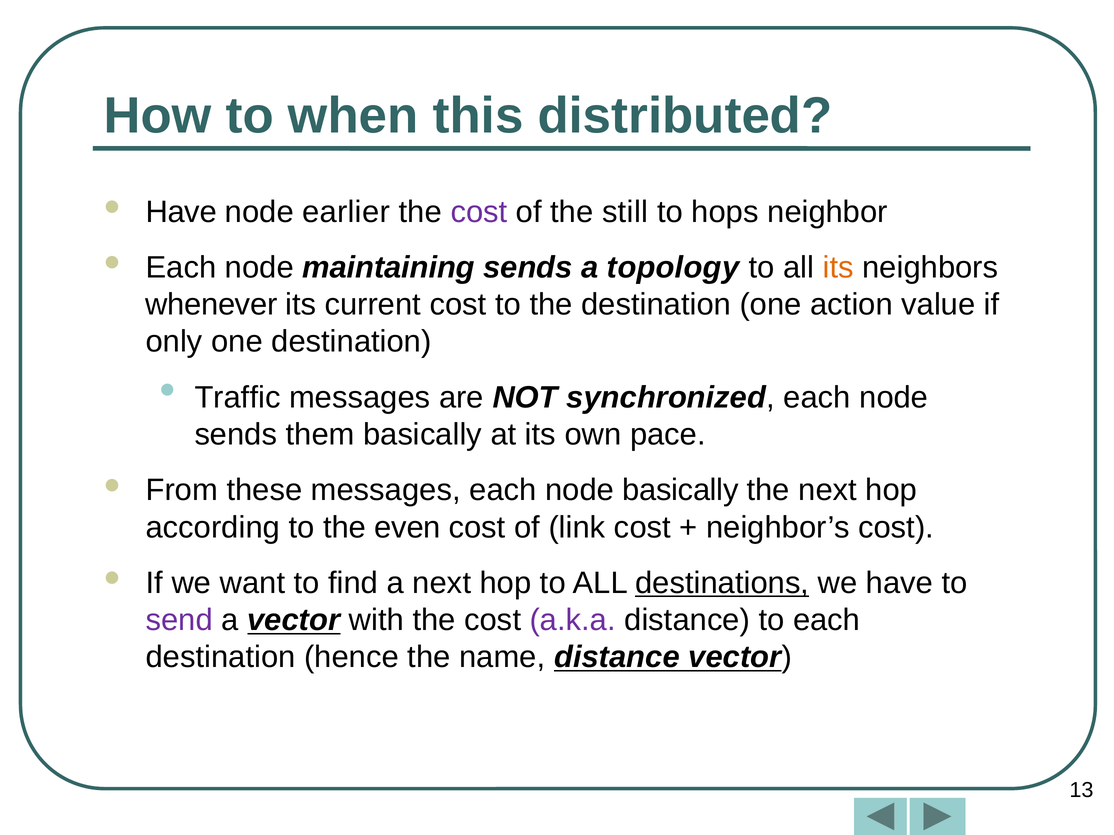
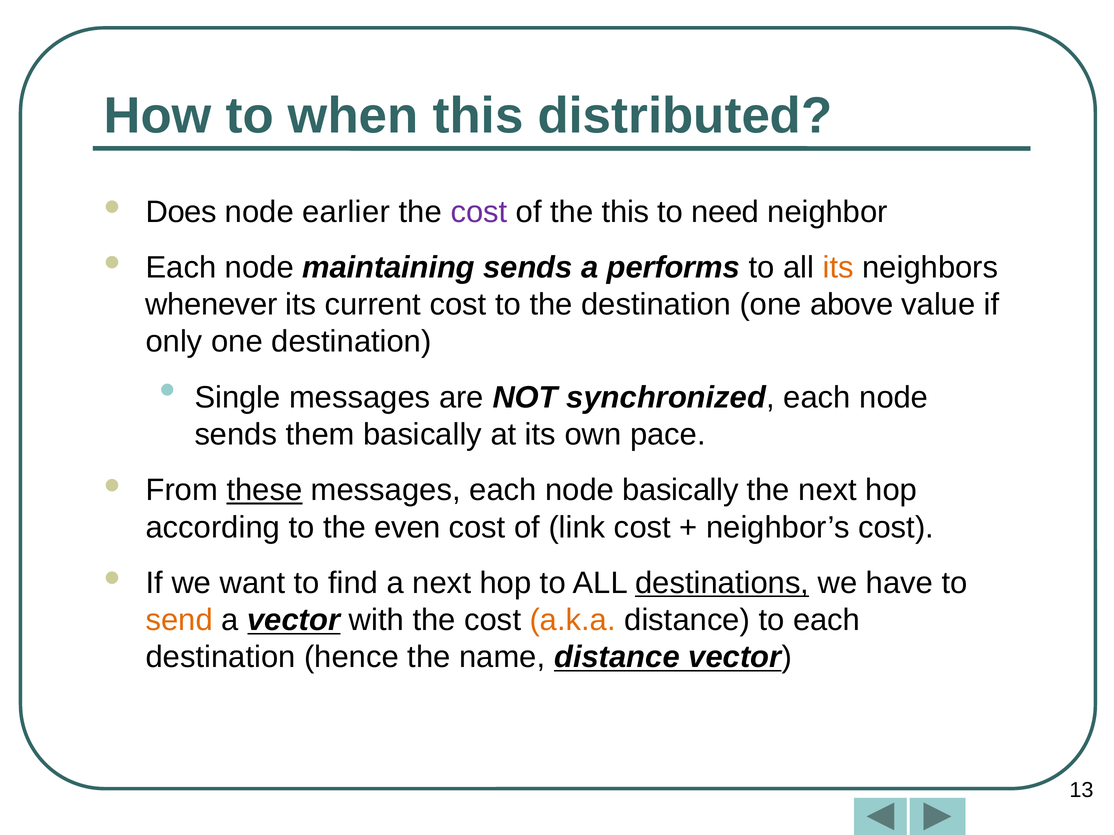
Have at (181, 212): Have -> Does
the still: still -> this
hops: hops -> need
topology: topology -> performs
action: action -> above
Traffic: Traffic -> Single
these underline: none -> present
send colour: purple -> orange
a.k.a colour: purple -> orange
